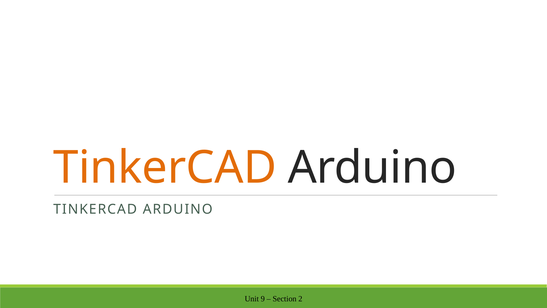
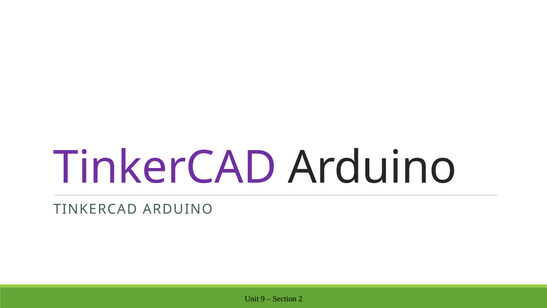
TinkerCAD at (165, 168) colour: orange -> purple
